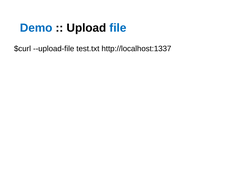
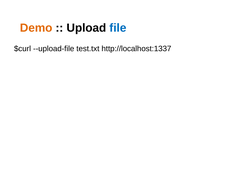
Demo colour: blue -> orange
